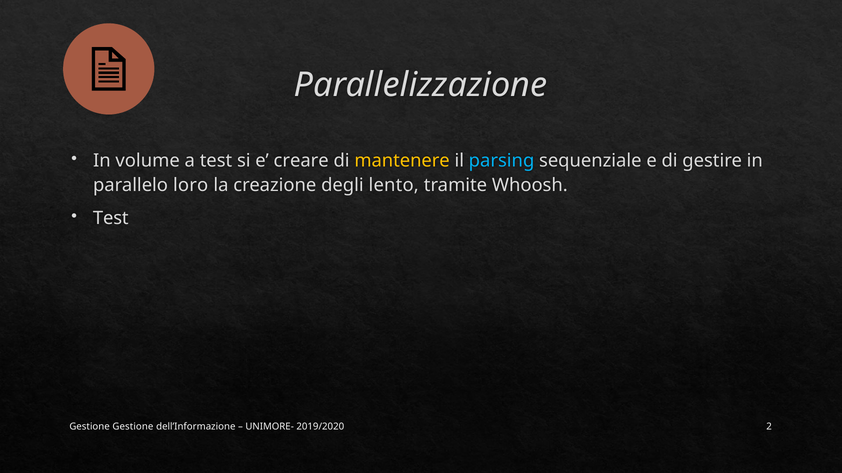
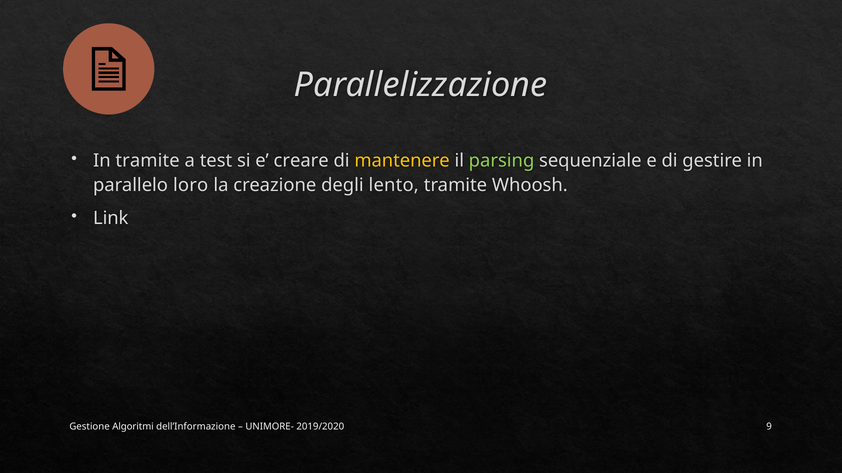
In volume: volume -> tramite
parsing colour: light blue -> light green
Test at (111, 219): Test -> Link
Gestione Gestione: Gestione -> Algoritmi
2: 2 -> 9
